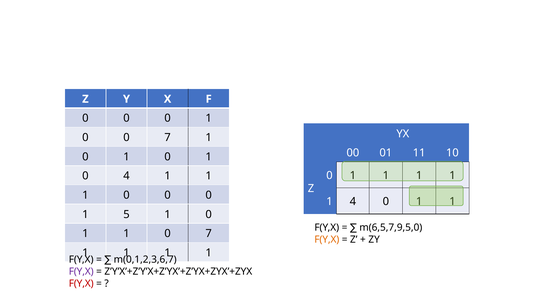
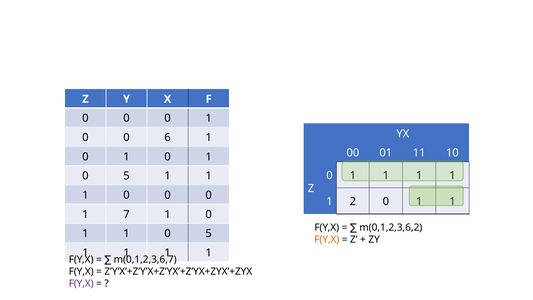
0 0 7: 7 -> 6
4 at (126, 176): 4 -> 5
1 4: 4 -> 2
5: 5 -> 7
m(6,5,7,9,5,0: m(6,5,7,9,5,0 -> m(0,1,2,3,6,2
1 1 0 7: 7 -> 5
F(Y,X at (81, 271) colour: purple -> black
F(Y,X at (81, 283) colour: red -> purple
